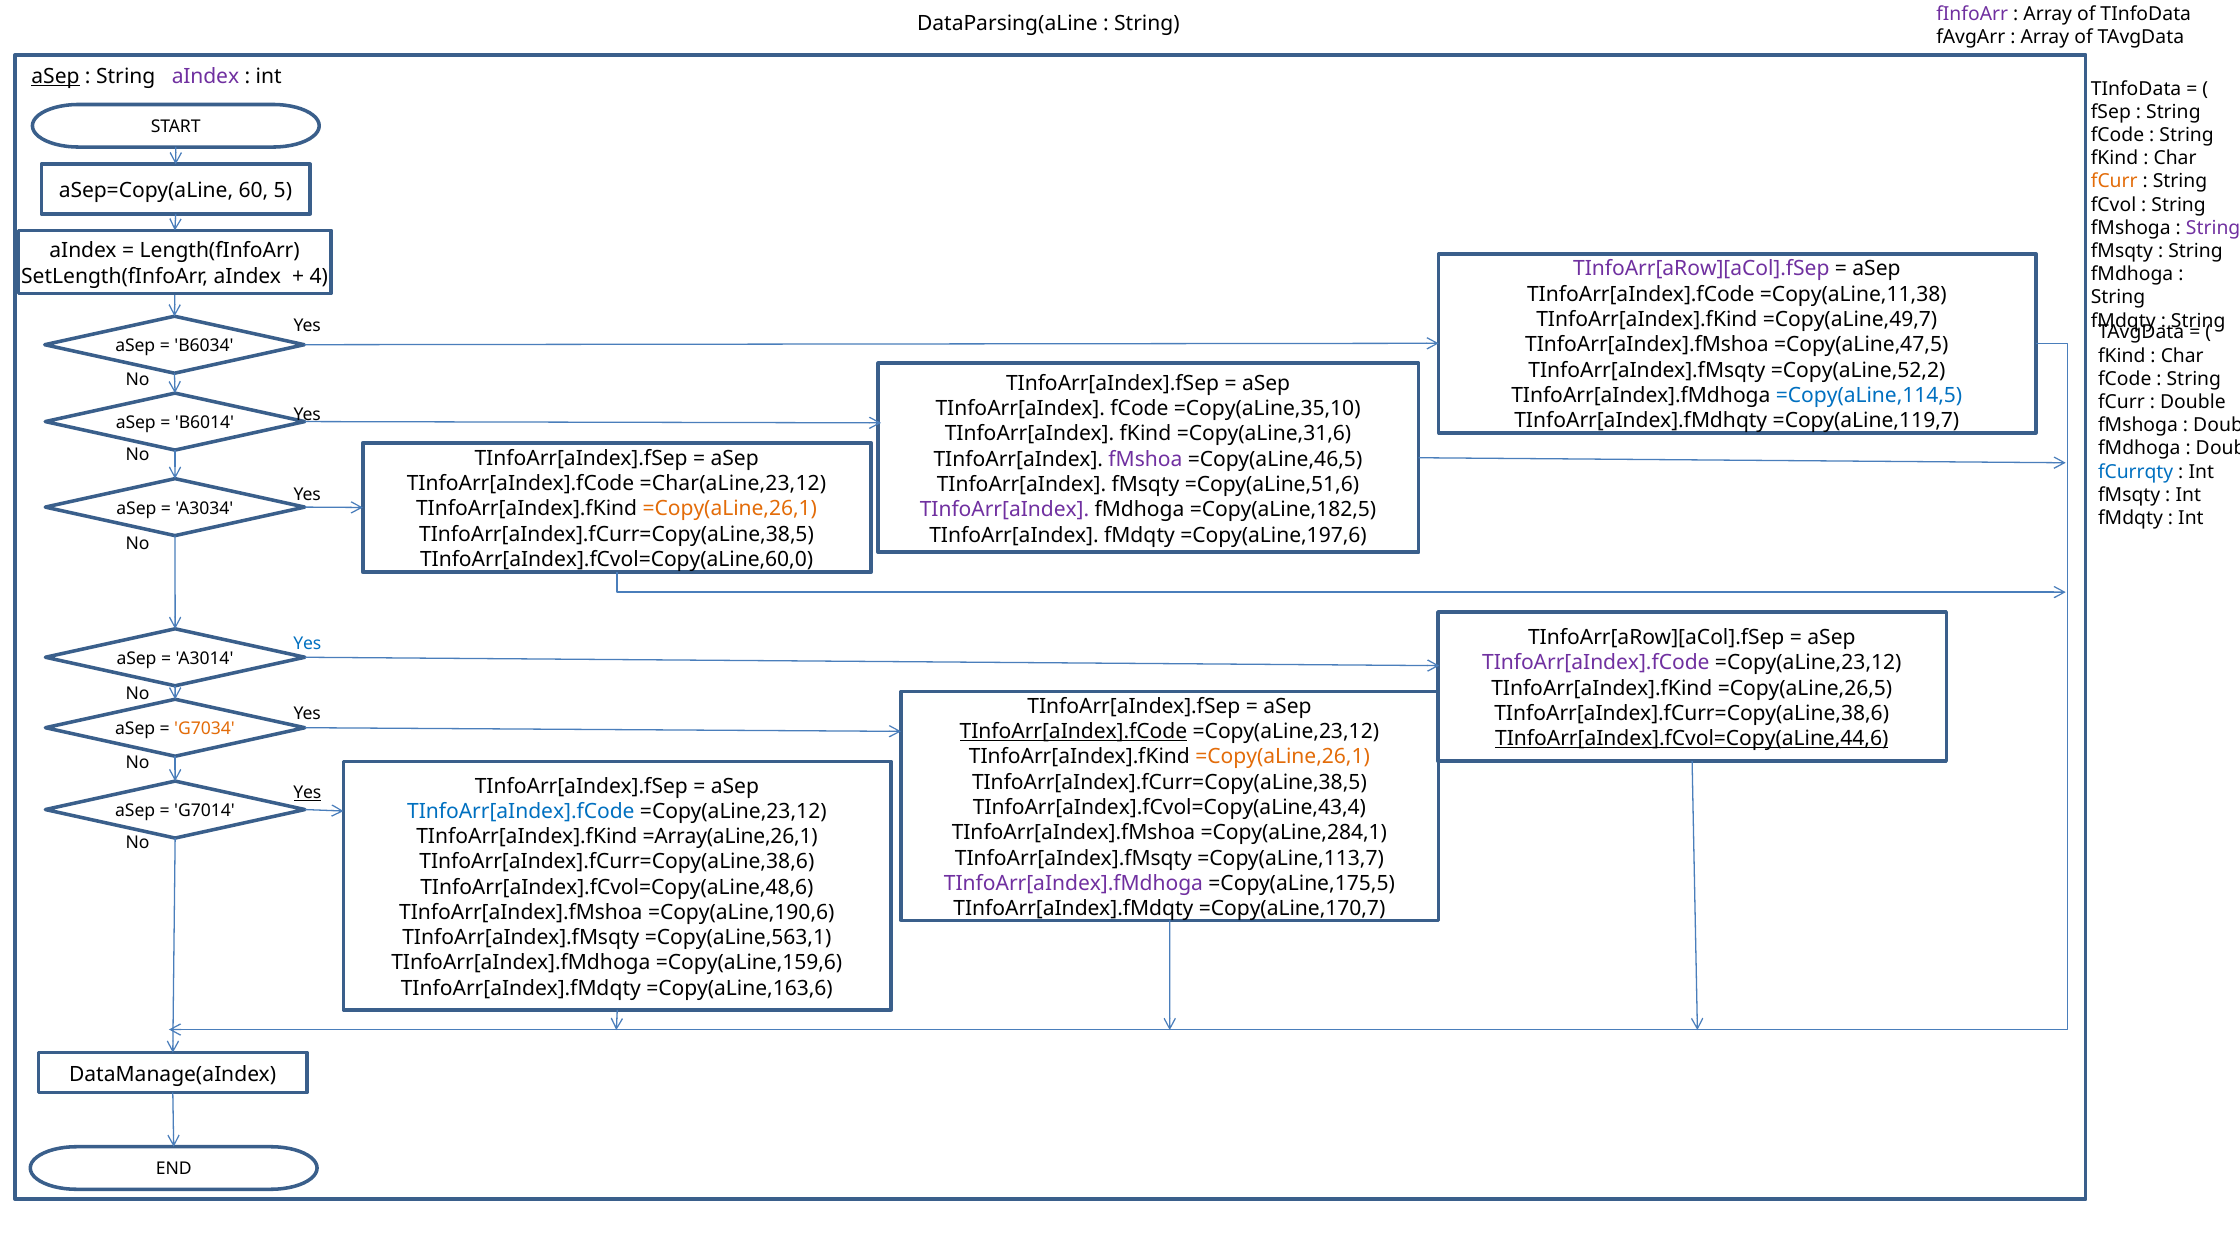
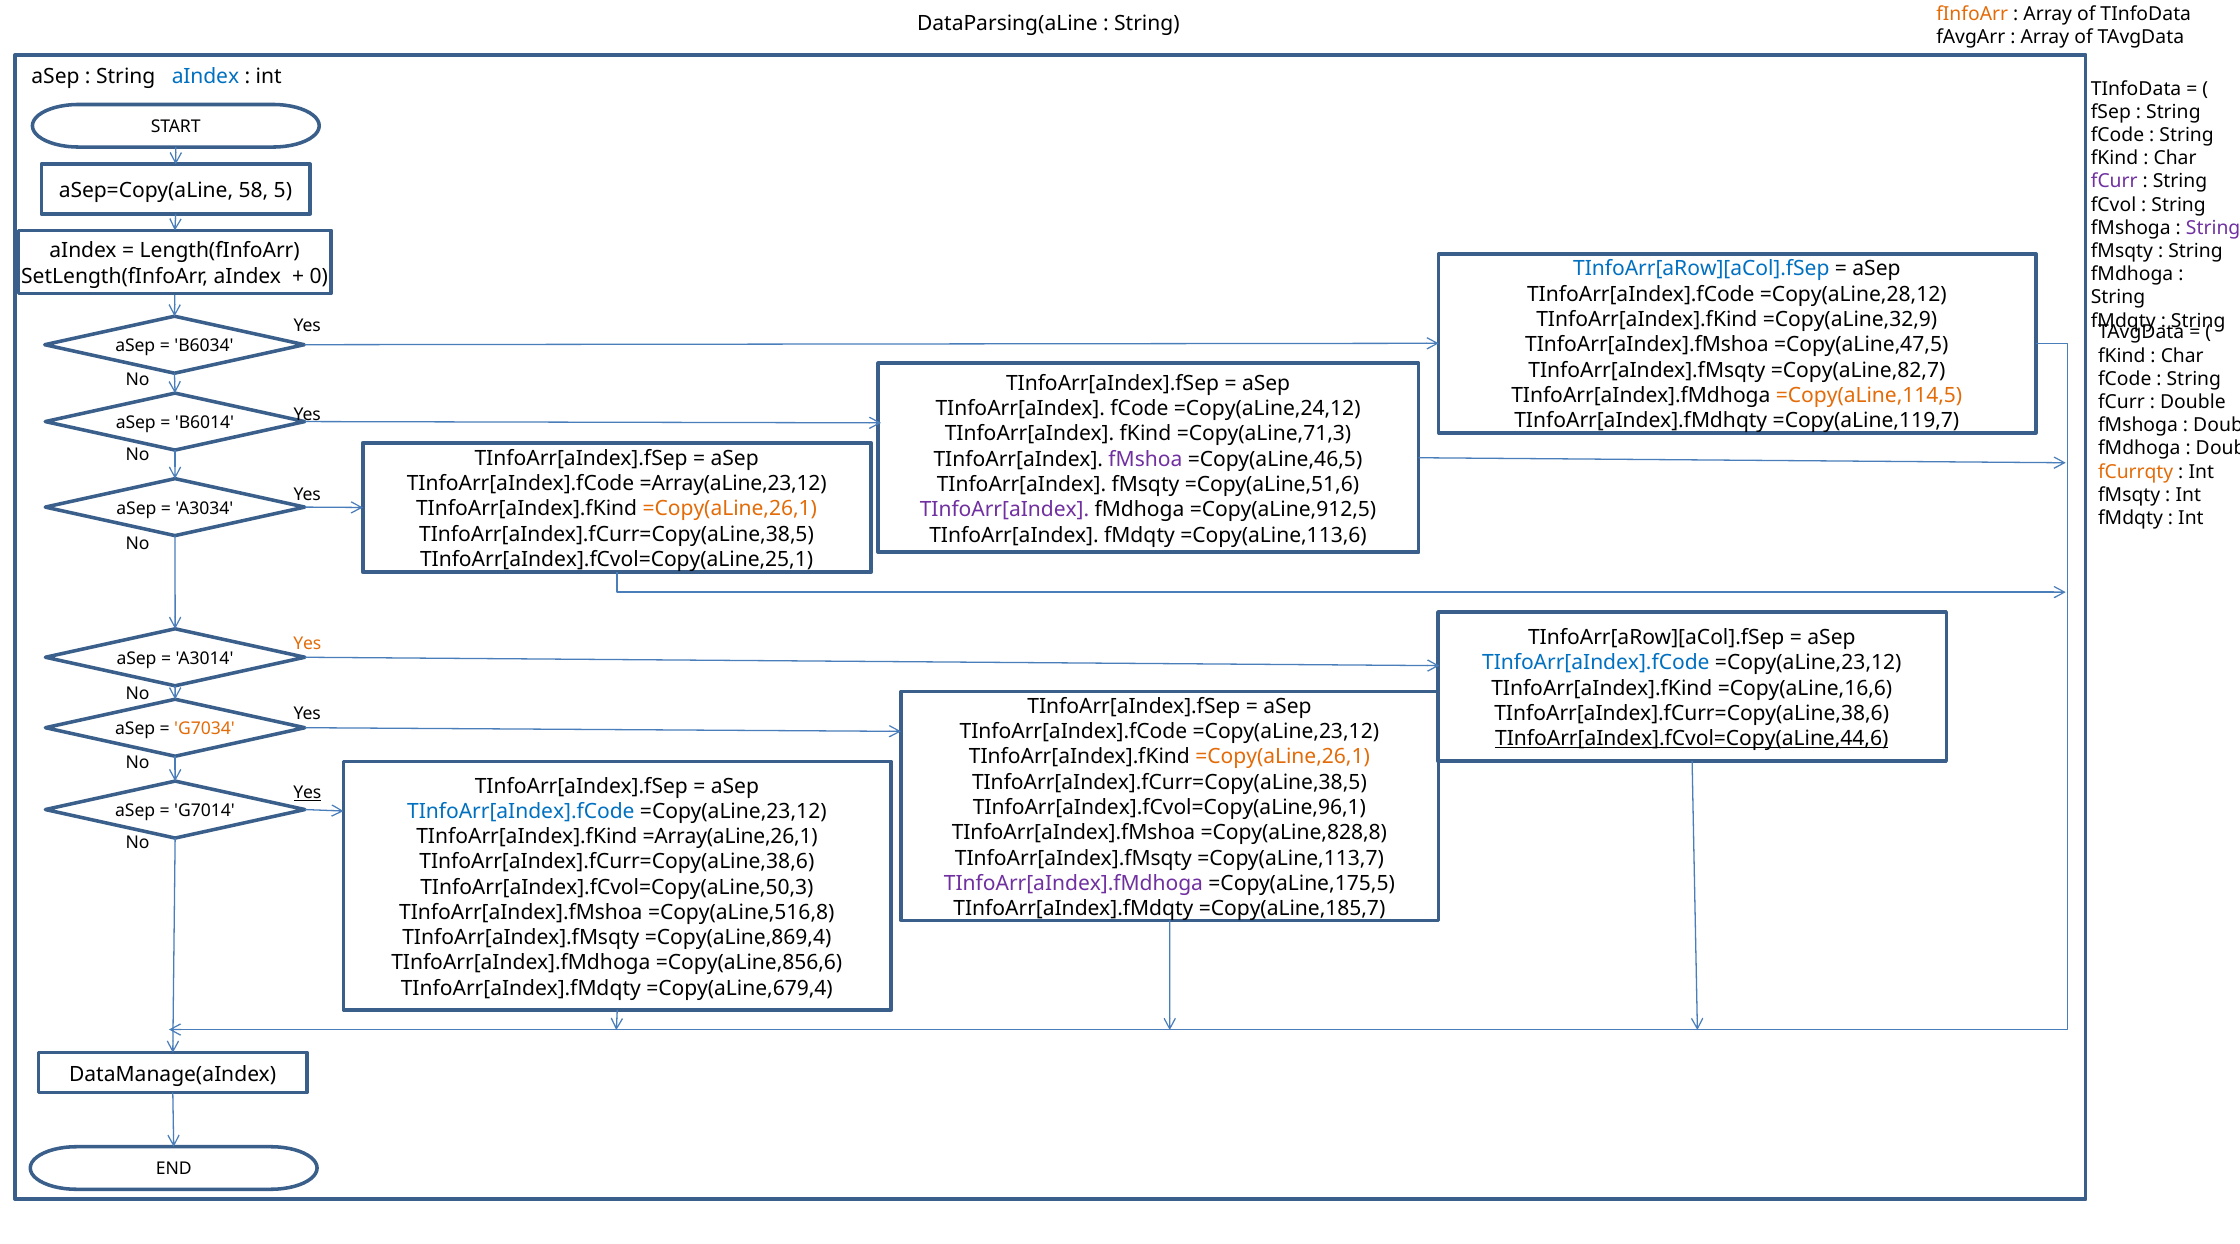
fInfoArr colour: purple -> orange
aSep at (56, 77) underline: present -> none
aIndex at (205, 77) colour: purple -> blue
fCurr at (2114, 182) colour: orange -> purple
60: 60 -> 58
TInfoArr[aRow][aCol].fSep at (1701, 269) colour: purple -> blue
4: 4 -> 0
=Copy(aLine,11,38: =Copy(aLine,11,38 -> =Copy(aLine,28,12
=Copy(aLine,49,7: =Copy(aLine,49,7 -> =Copy(aLine,32,9
=Copy(aLine,52,2: =Copy(aLine,52,2 -> =Copy(aLine,82,7
=Copy(aLine,114,5 colour: blue -> orange
=Copy(aLine,35,10: =Copy(aLine,35,10 -> =Copy(aLine,24,12
=Copy(aLine,31,6: =Copy(aLine,31,6 -> =Copy(aLine,71,3
fCurrqty colour: blue -> orange
=Char(aLine,23,12: =Char(aLine,23,12 -> =Array(aLine,23,12
=Copy(aLine,182,5: =Copy(aLine,182,5 -> =Copy(aLine,912,5
=Copy(aLine,197,6: =Copy(aLine,197,6 -> =Copy(aLine,113,6
TInfoArr[aIndex].fCvol=Copy(aLine,60,0: TInfoArr[aIndex].fCvol=Copy(aLine,60,0 -> TInfoArr[aIndex].fCvol=Copy(aLine,25,1
Yes at (307, 644) colour: blue -> orange
TInfoArr[aIndex].fCode at (1596, 663) colour: purple -> blue
=Copy(aLine,26,5: =Copy(aLine,26,5 -> =Copy(aLine,16,6
TInfoArr[aIndex].fCode at (1073, 732) underline: present -> none
TInfoArr[aIndex].fCvol=Copy(aLine,43,4: TInfoArr[aIndex].fCvol=Copy(aLine,43,4 -> TInfoArr[aIndex].fCvol=Copy(aLine,96,1
=Copy(aLine,284,1: =Copy(aLine,284,1 -> =Copy(aLine,828,8
TInfoArr[aIndex].fCvol=Copy(aLine,48,6: TInfoArr[aIndex].fCvol=Copy(aLine,48,6 -> TInfoArr[aIndex].fCvol=Copy(aLine,50,3
=Copy(aLine,170,7: =Copy(aLine,170,7 -> =Copy(aLine,185,7
=Copy(aLine,190,6: =Copy(aLine,190,6 -> =Copy(aLine,516,8
=Copy(aLine,563,1: =Copy(aLine,563,1 -> =Copy(aLine,869,4
=Copy(aLine,159,6: =Copy(aLine,159,6 -> =Copy(aLine,856,6
=Copy(aLine,163,6: =Copy(aLine,163,6 -> =Copy(aLine,679,4
